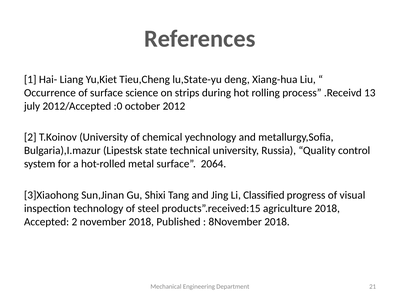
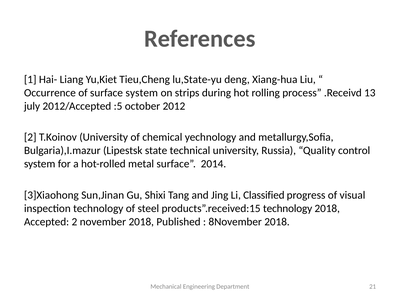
surface science: science -> system
:0: :0 -> :5
2064: 2064 -> 2014
products”.received:15 agriculture: agriculture -> technology
